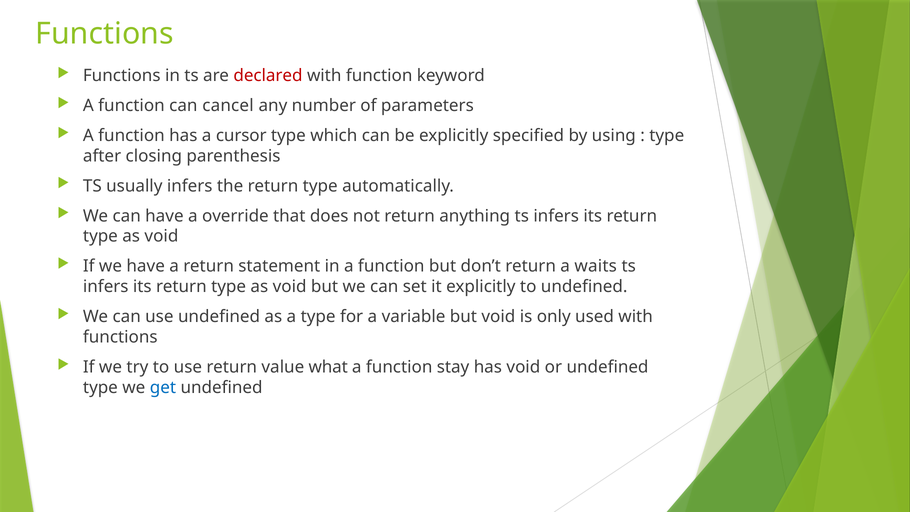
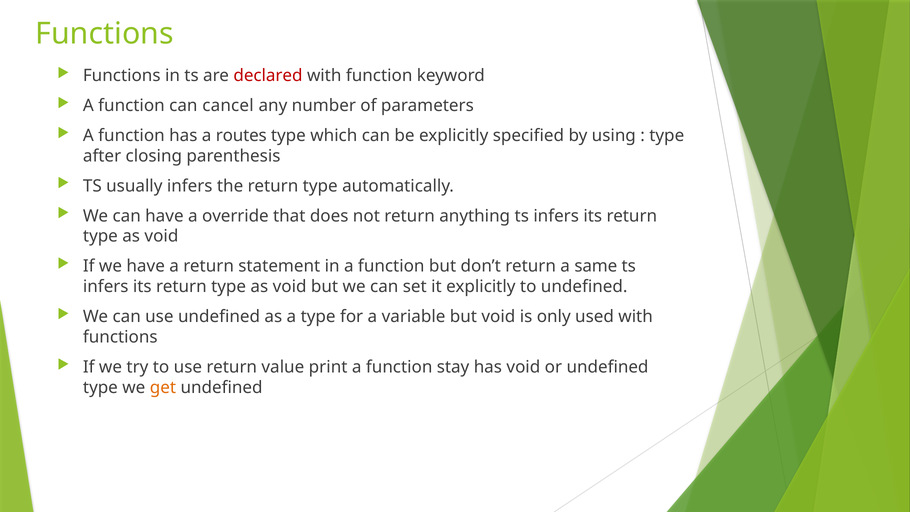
cursor: cursor -> routes
waits: waits -> same
what: what -> print
get colour: blue -> orange
